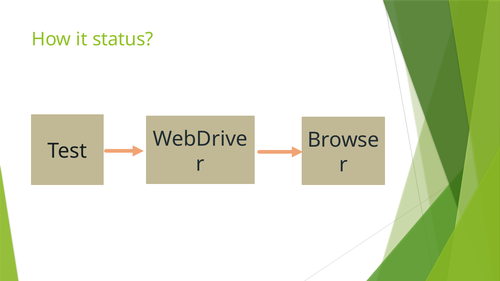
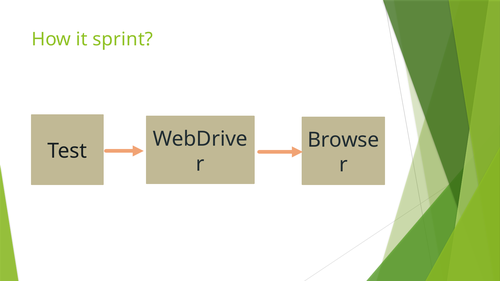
status: status -> sprint
